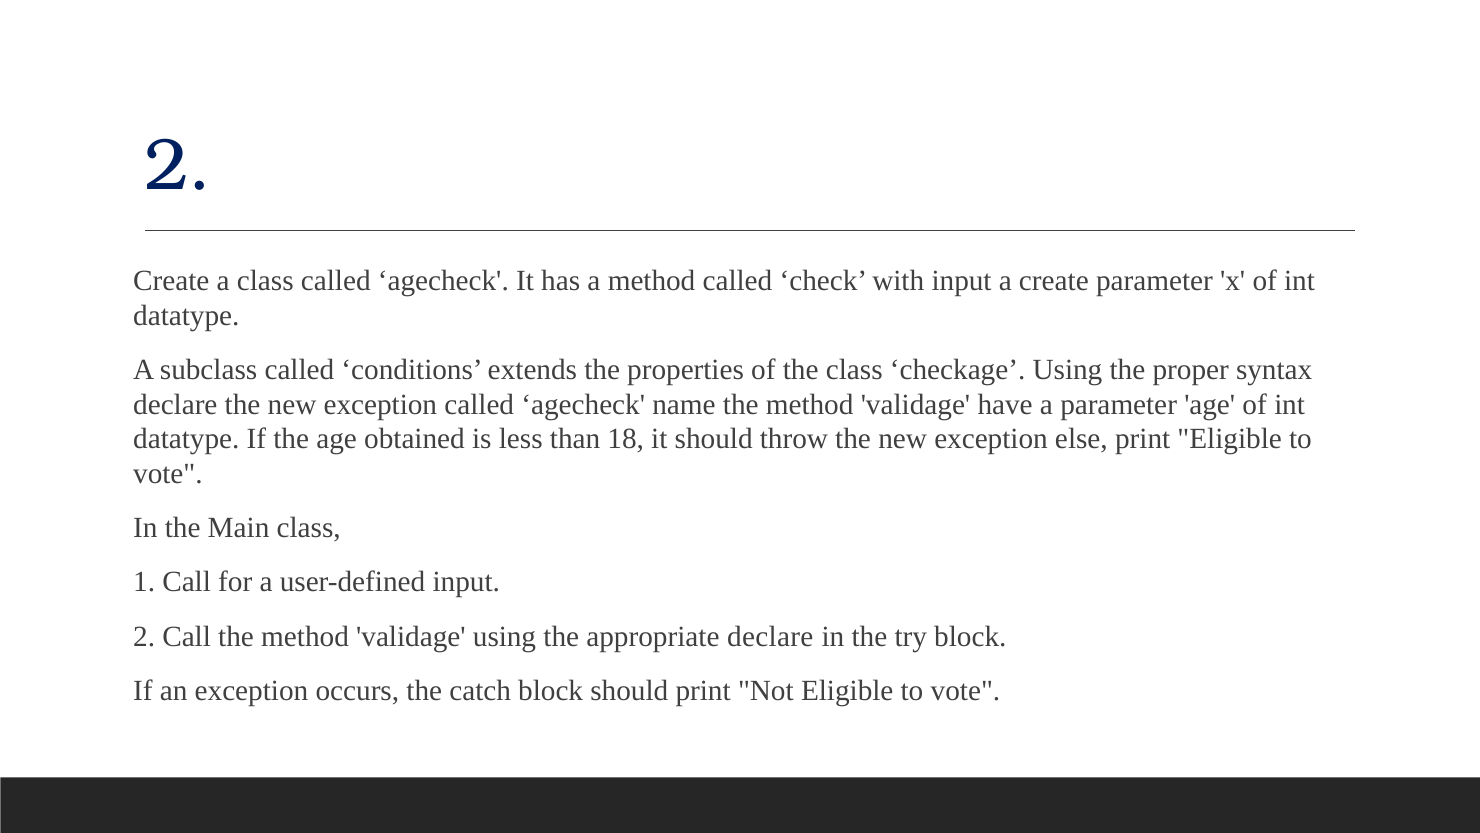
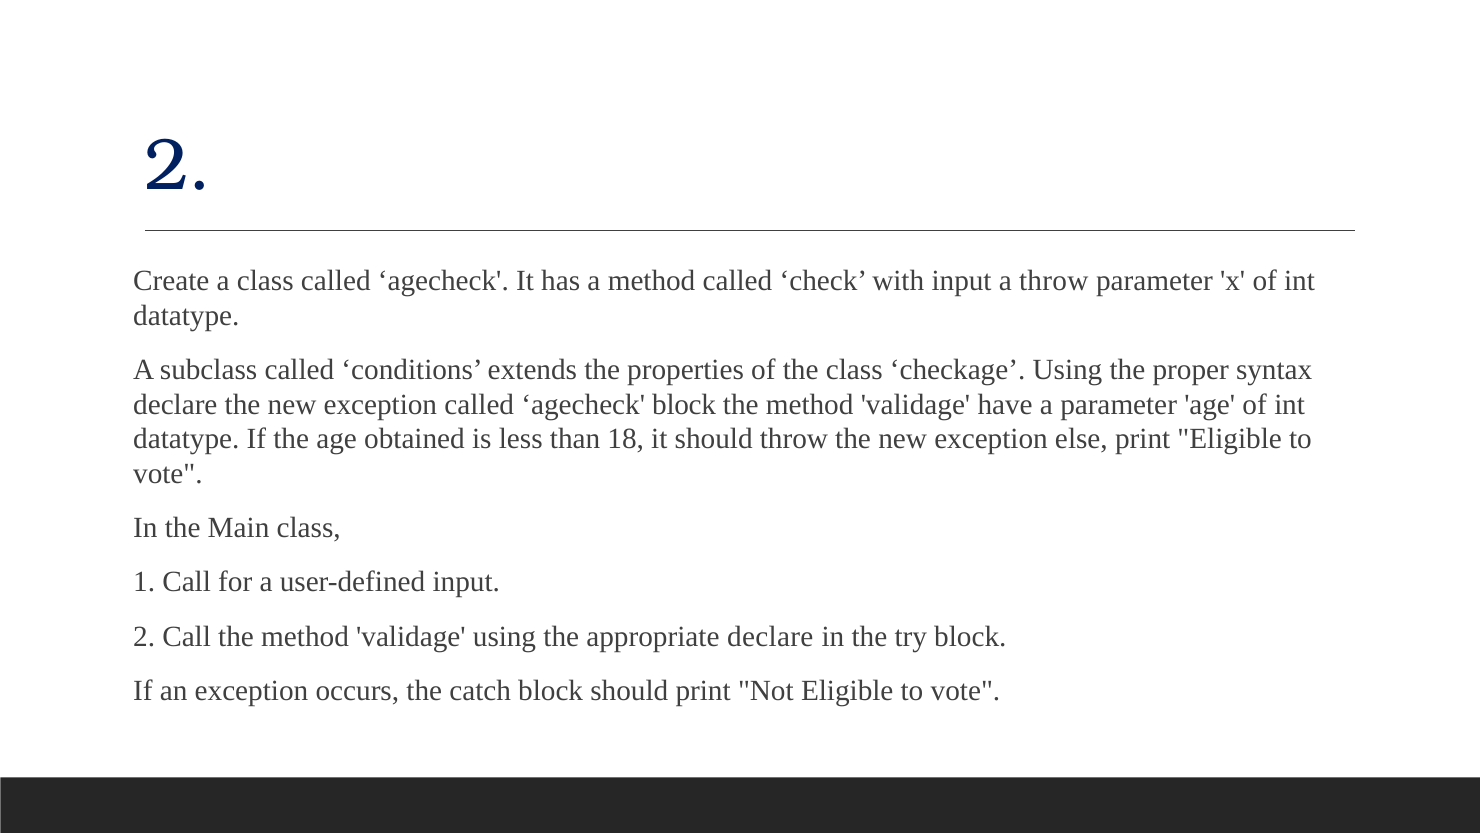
a create: create -> throw
agecheck name: name -> block
